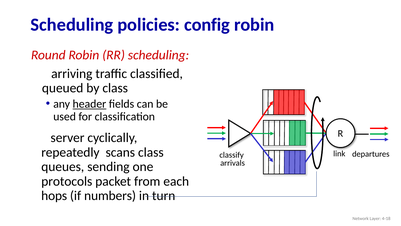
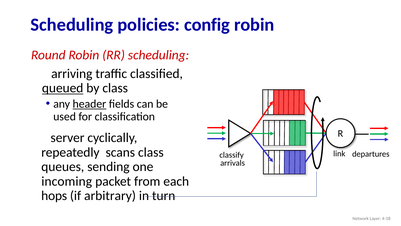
queued underline: none -> present
protocols: protocols -> incoming
numbers: numbers -> arbitrary
